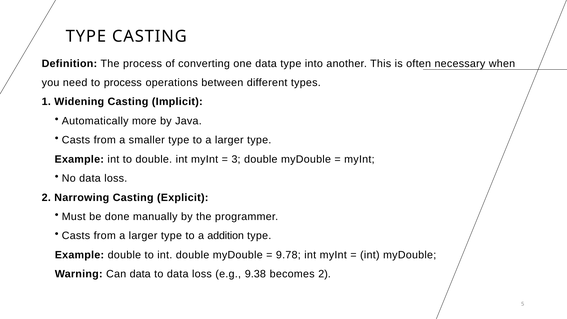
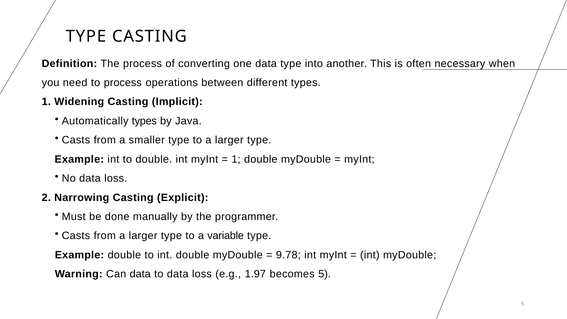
Automatically more: more -> types
3 at (236, 159): 3 -> 1
addition: addition -> variable
9.38: 9.38 -> 1.97
becomes 2: 2 -> 5
